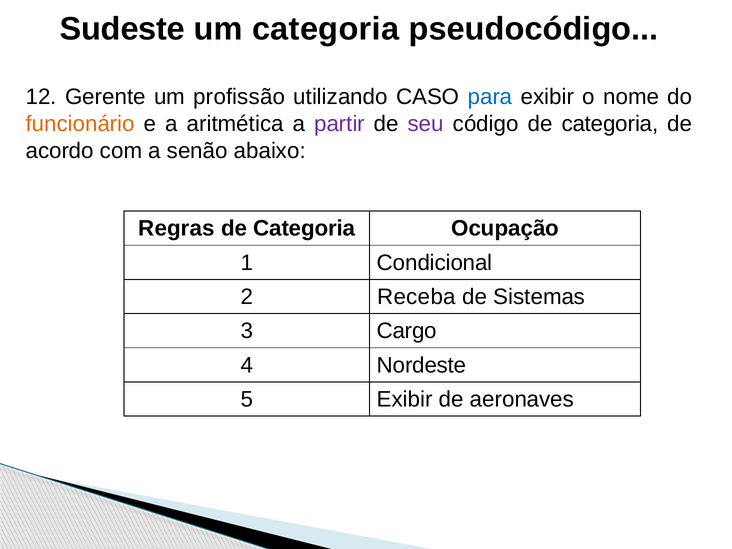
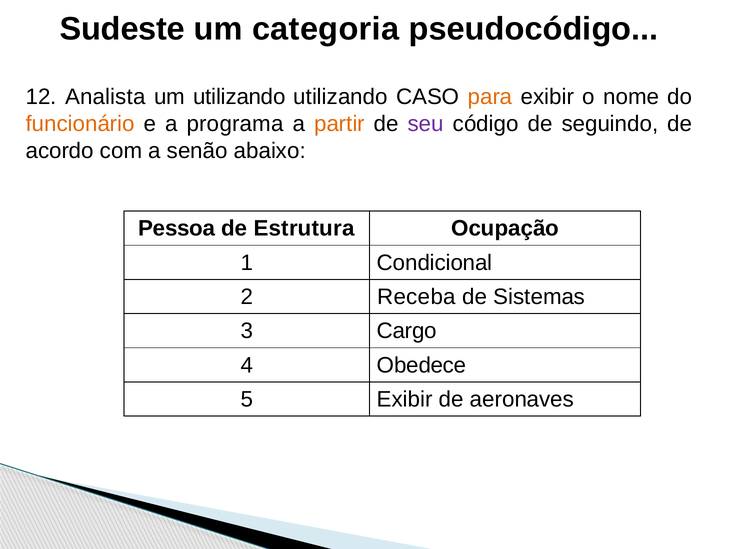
Gerente: Gerente -> Analista
um profissão: profissão -> utilizando
para colour: blue -> orange
aritmética: aritmética -> programa
partir colour: purple -> orange
código de categoria: categoria -> seguindo
Regras: Regras -> Pessoa
Categoria at (304, 229): Categoria -> Estrutura
Nordeste: Nordeste -> Obedece
